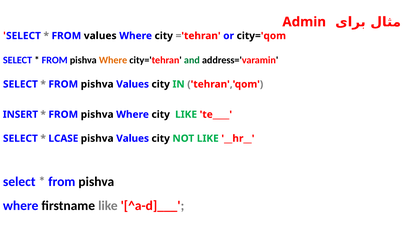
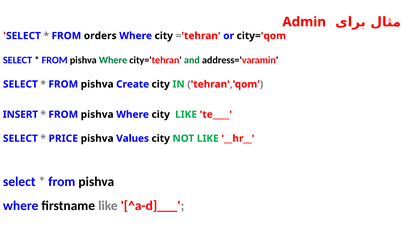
FROM values: values -> orders
Where at (113, 60) colour: orange -> green
FROM pishva Values: Values -> Create
LCASE: LCASE -> PRICE
